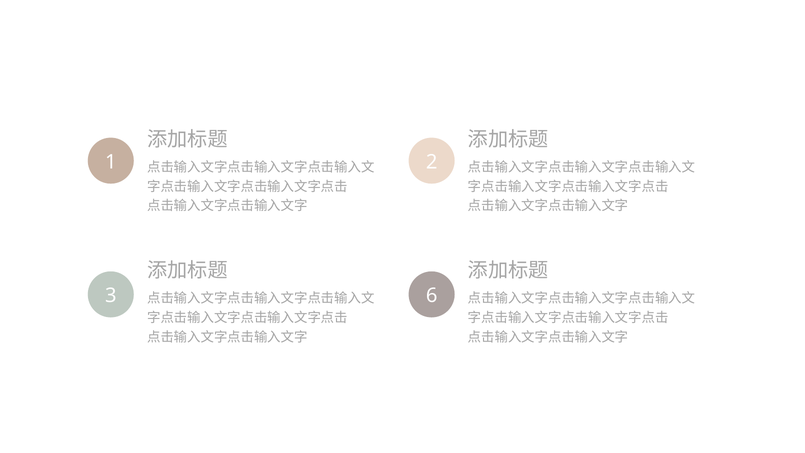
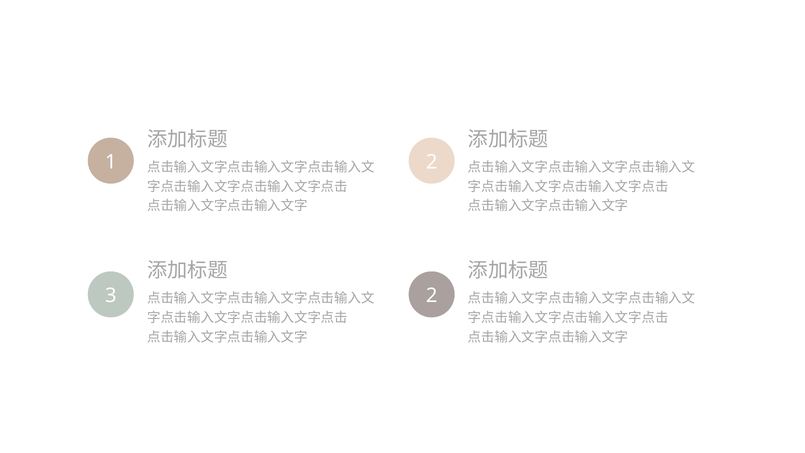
3 6: 6 -> 2
